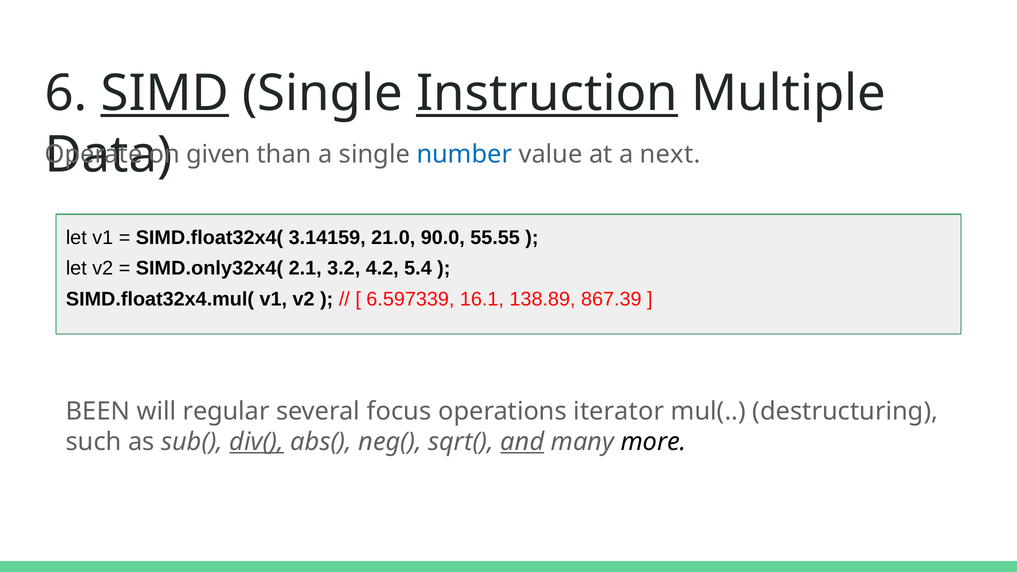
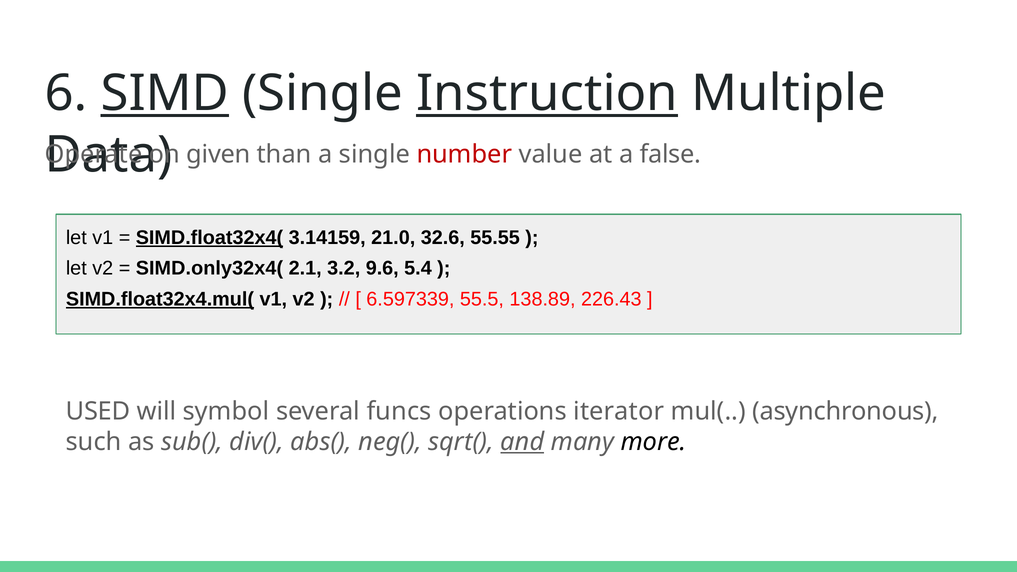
number colour: blue -> red
next: next -> false
SIMD.float32x4( underline: none -> present
90.0: 90.0 -> 32.6
4.2: 4.2 -> 9.6
SIMD.float32x4.mul( underline: none -> present
16.1: 16.1 -> 55.5
867.39: 867.39 -> 226.43
BEEN: BEEN -> USED
regular: regular -> symbol
focus: focus -> funcs
destructuring: destructuring -> asynchronous
div( underline: present -> none
